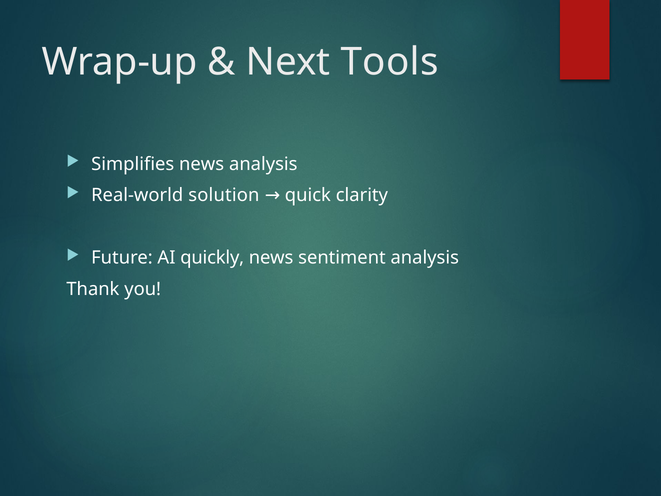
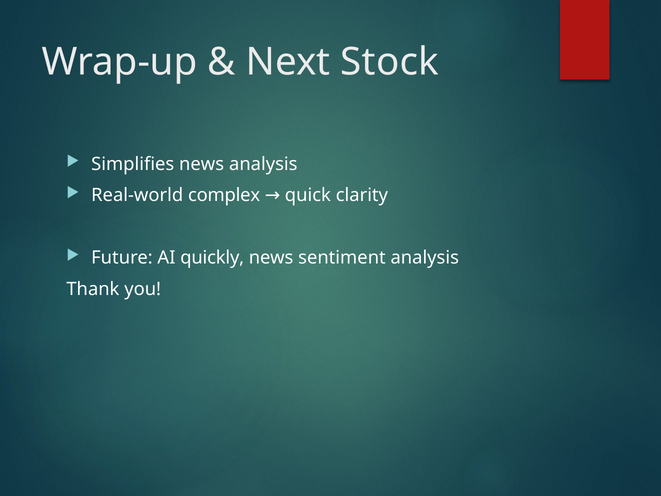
Tools: Tools -> Stock
solution: solution -> complex
